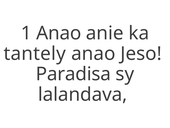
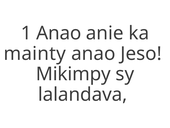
tantely: tantely -> mainty
Paradisa: Paradisa -> Mikimpy
